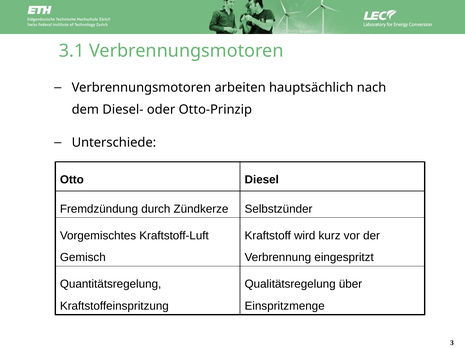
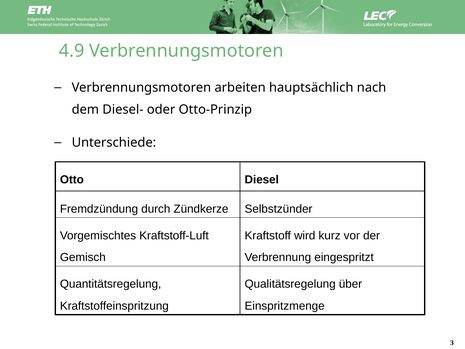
3.1: 3.1 -> 4.9
